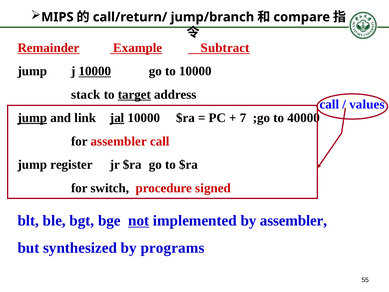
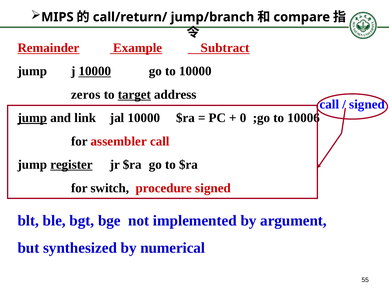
stack: stack -> zeros
values at (367, 104): values -> signed
jal underline: present -> none
7: 7 -> 0
40000: 40000 -> 10006
register underline: none -> present
not underline: present -> none
by assembler: assembler -> argument
programs: programs -> numerical
